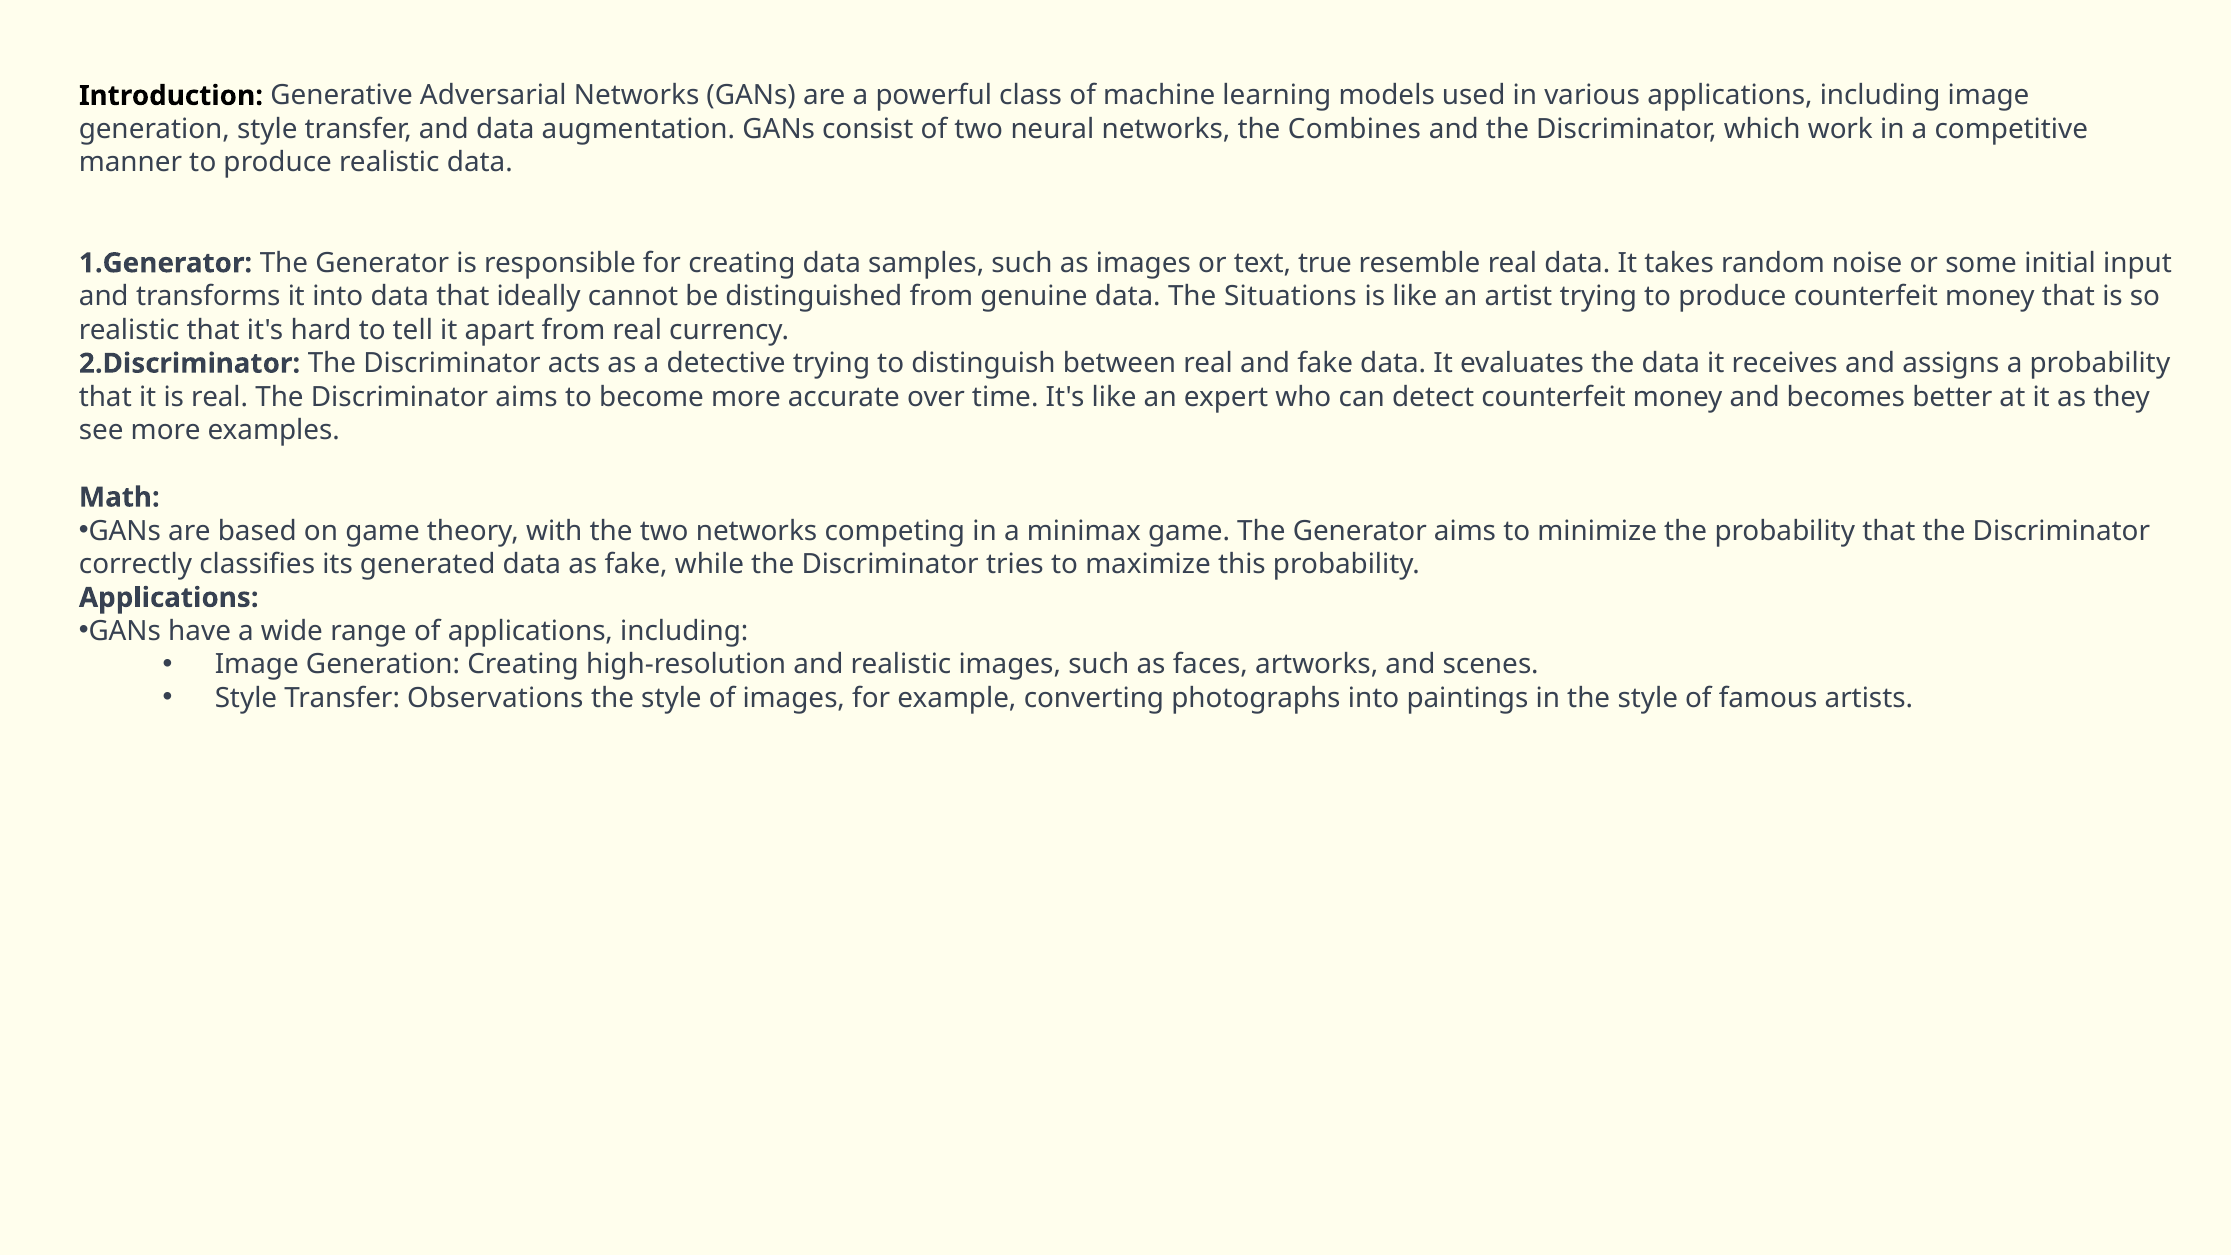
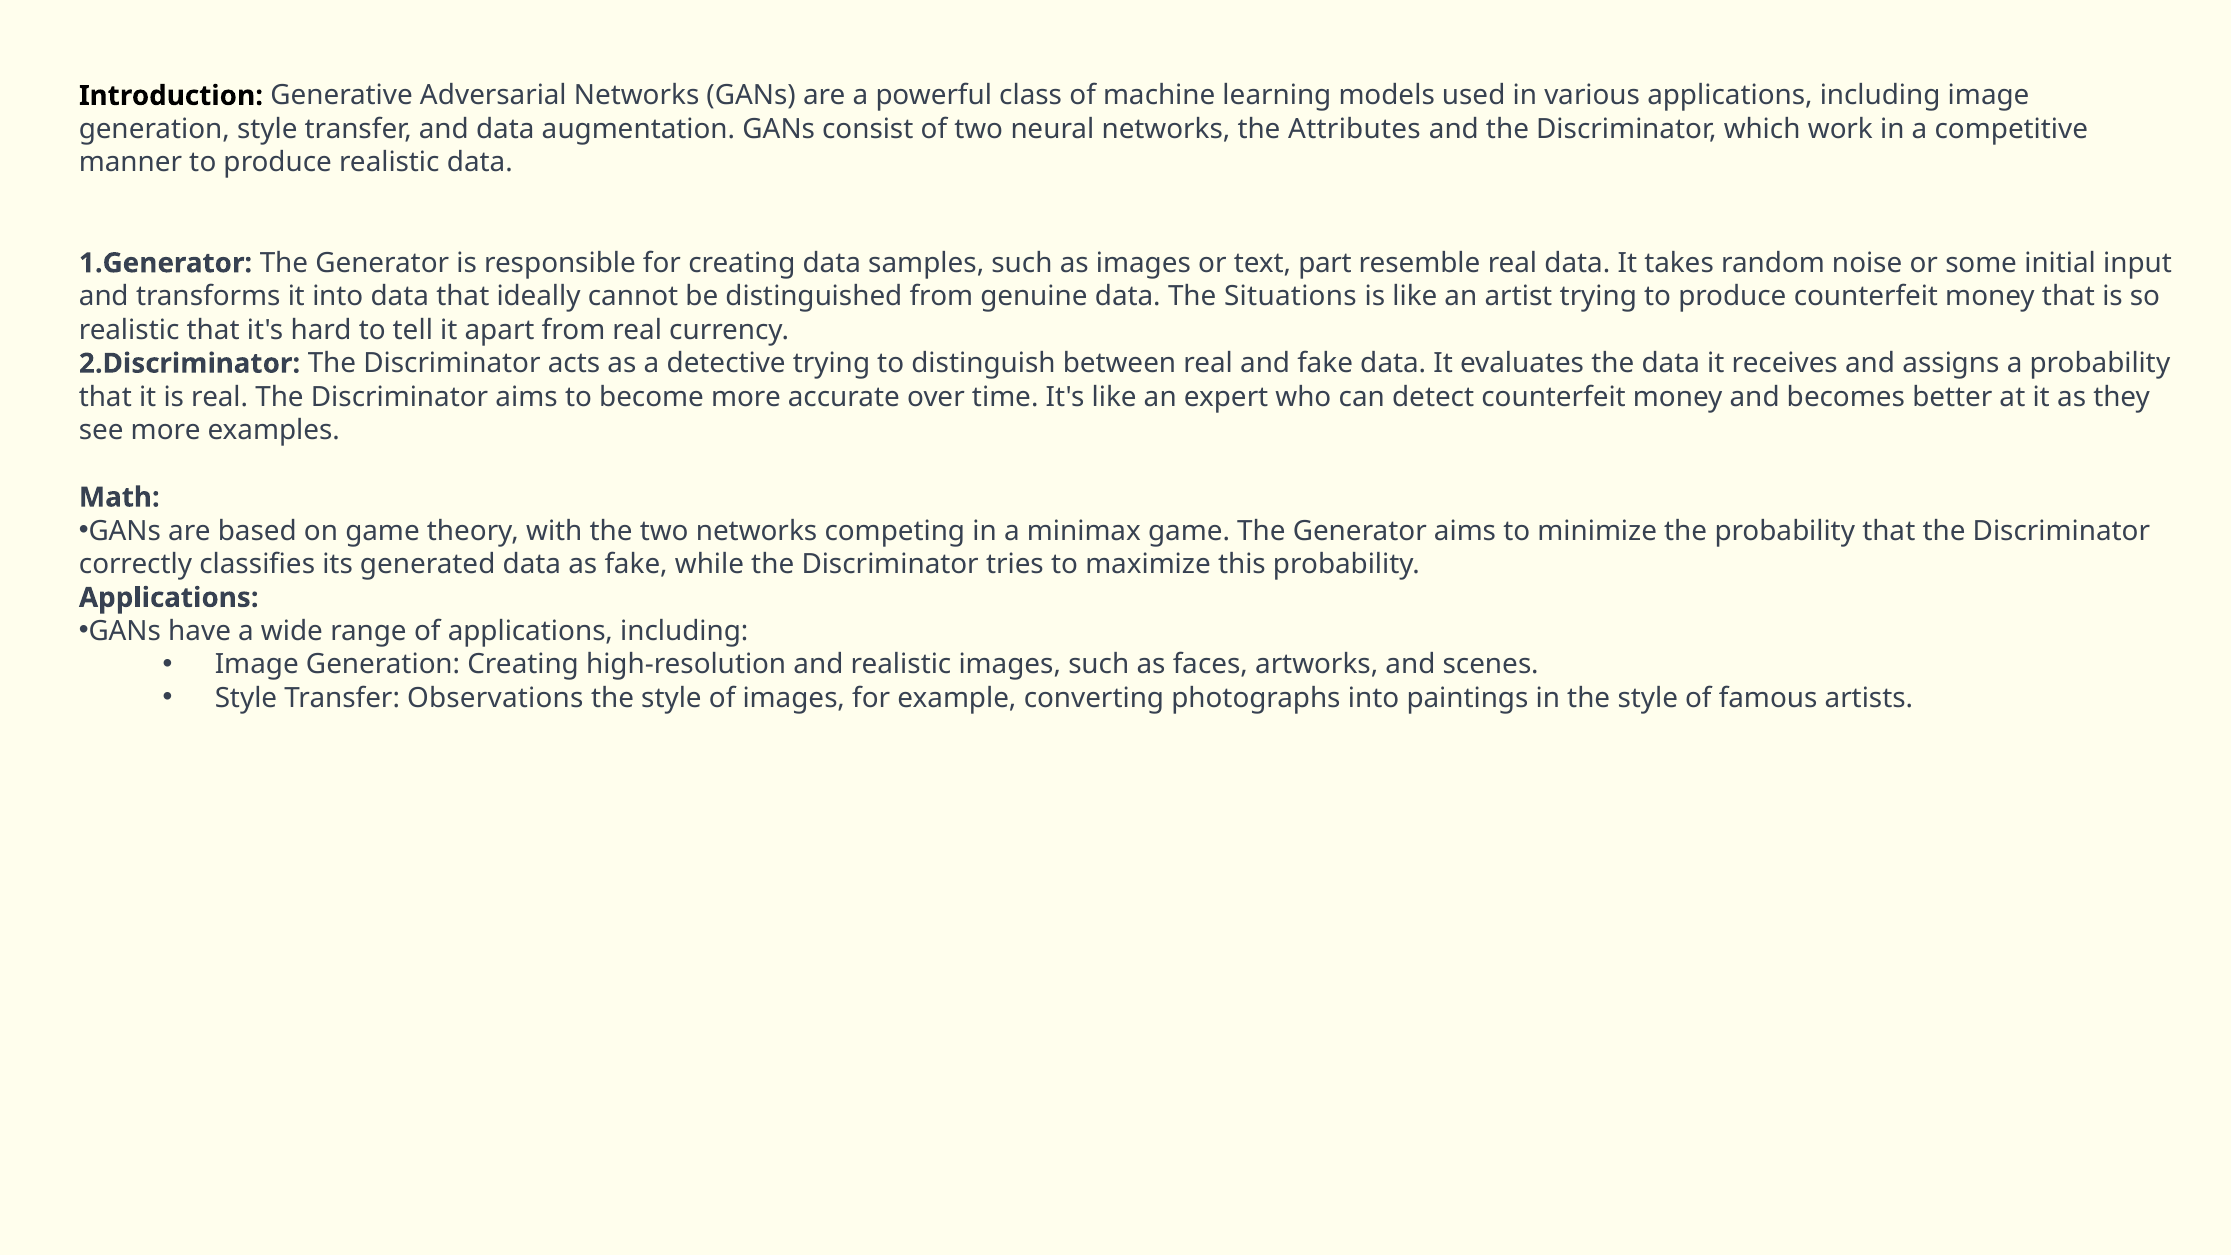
Combines: Combines -> Attributes
true: true -> part
